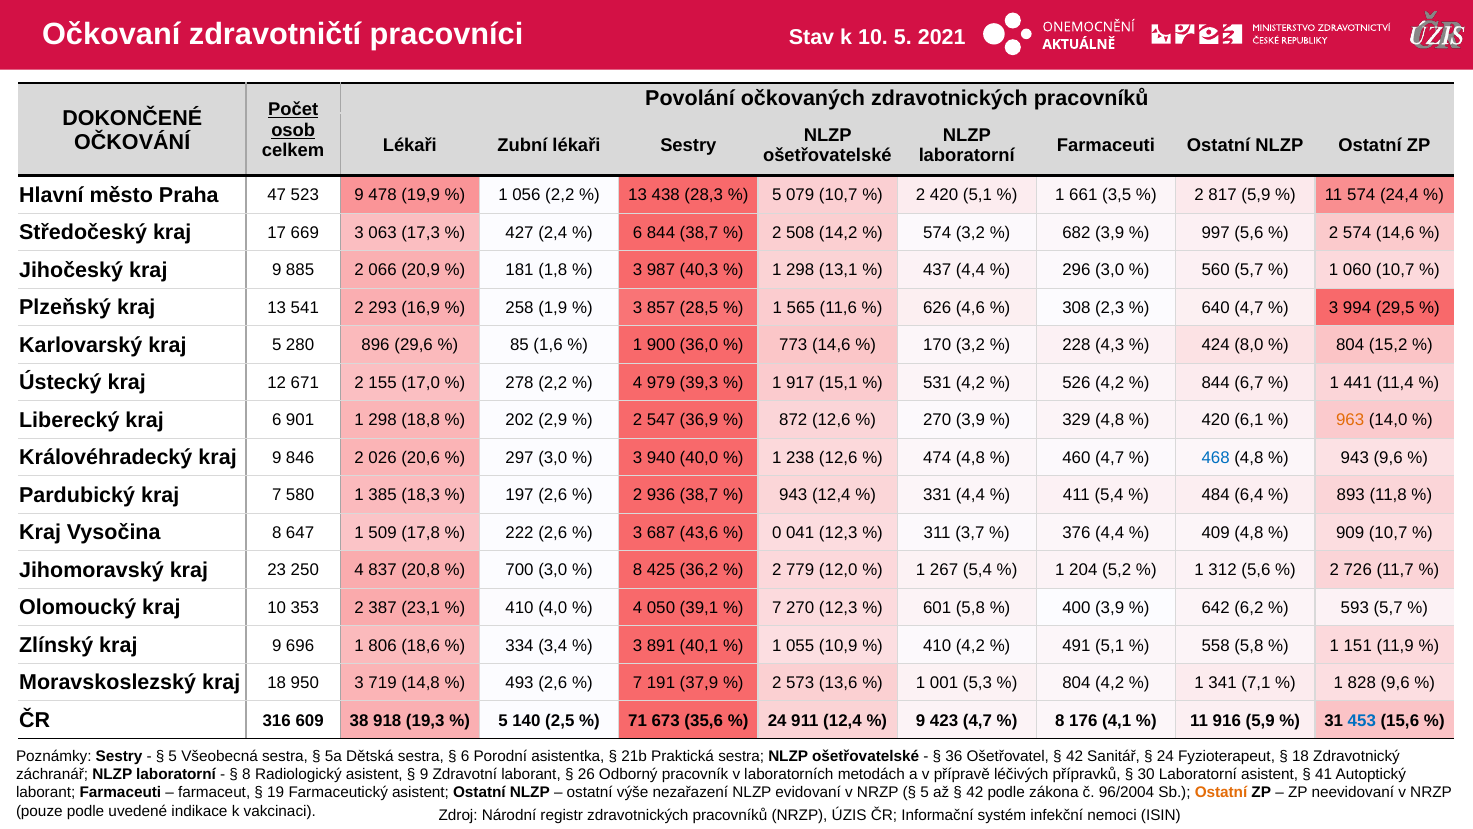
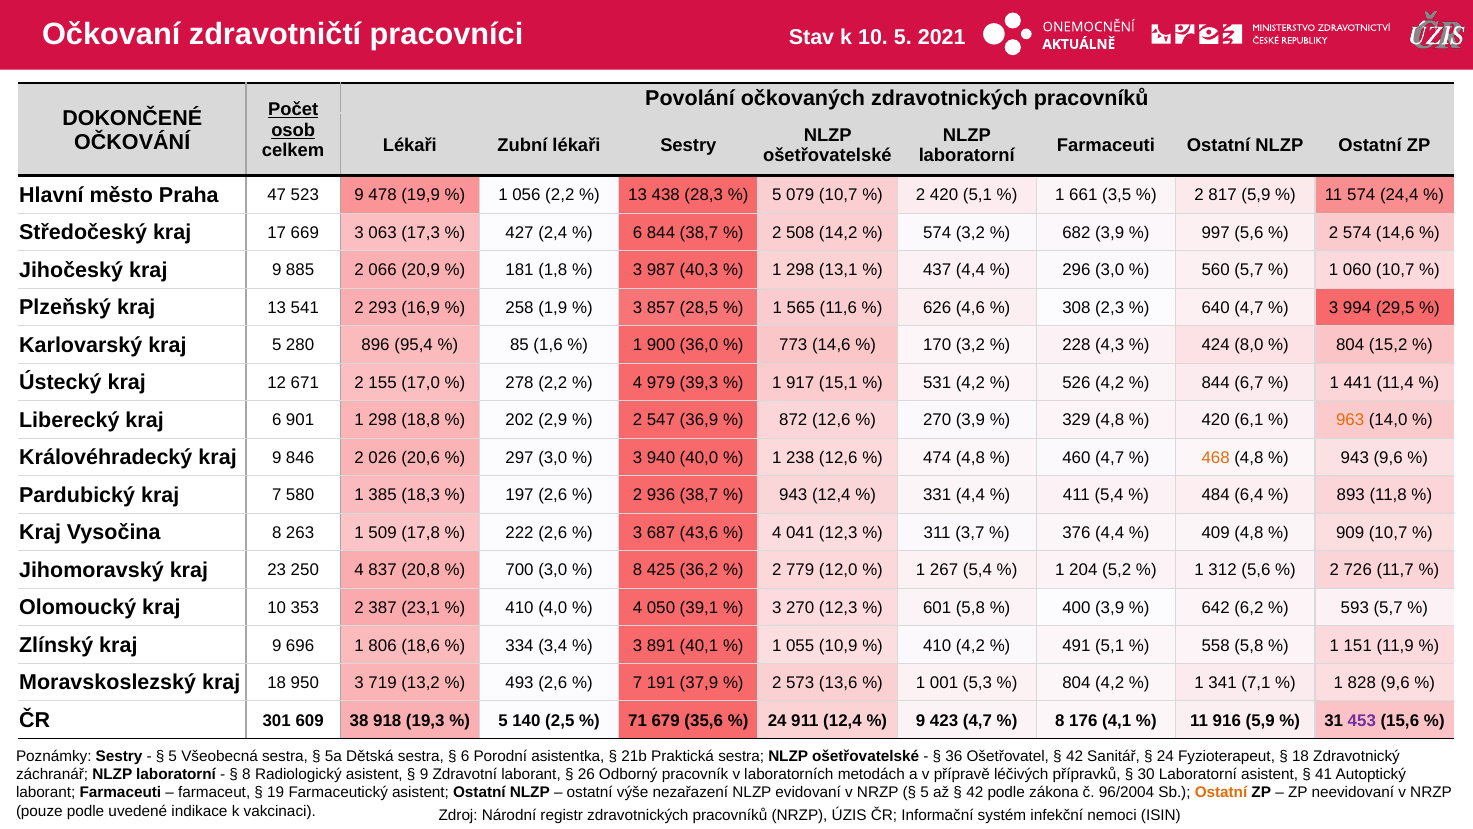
29,6: 29,6 -> 95,4
468 colour: blue -> orange
647: 647 -> 263
0 at (777, 533): 0 -> 4
7 at (777, 608): 7 -> 3
14,8: 14,8 -> 13,2
316: 316 -> 301
673: 673 -> 679
453 colour: blue -> purple
